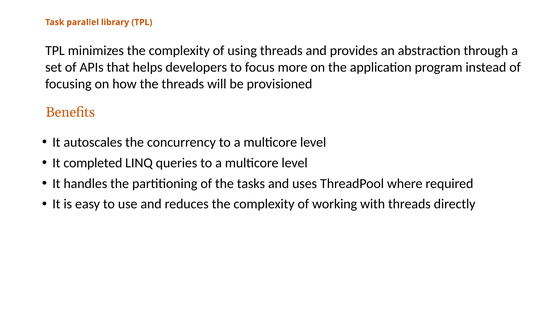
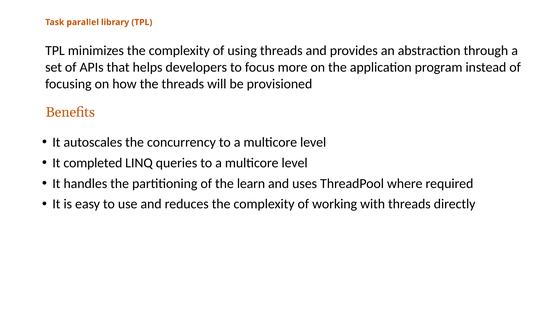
tasks: tasks -> learn
